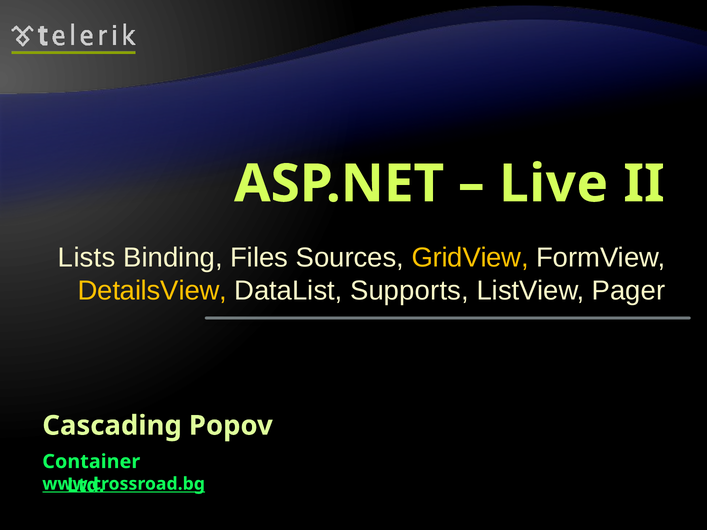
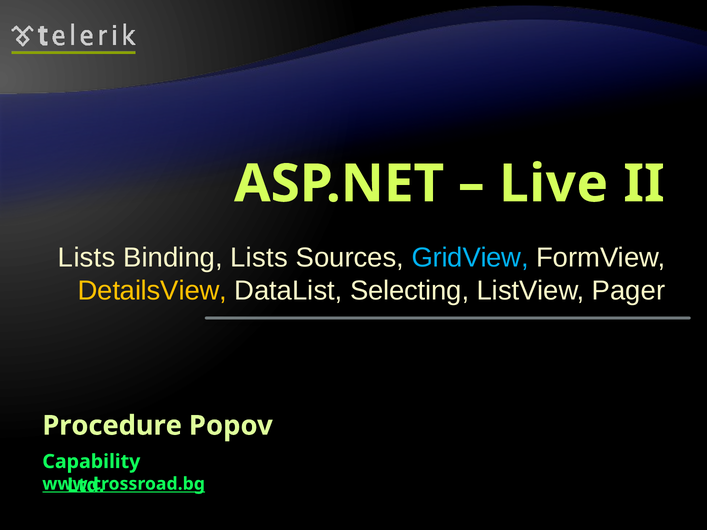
Binding Files: Files -> Lists
GridView colour: yellow -> light blue
Supports: Supports -> Selecting
Cascading: Cascading -> Procedure
Container: Container -> Capability
